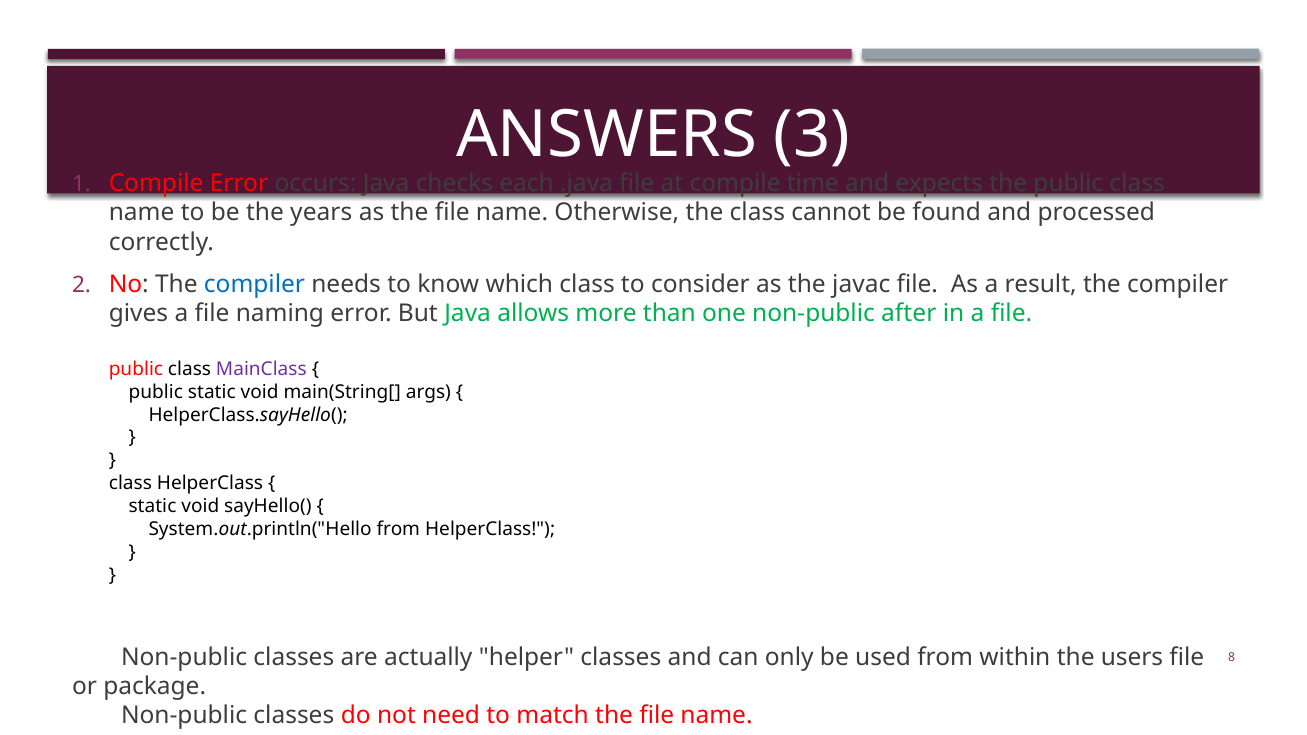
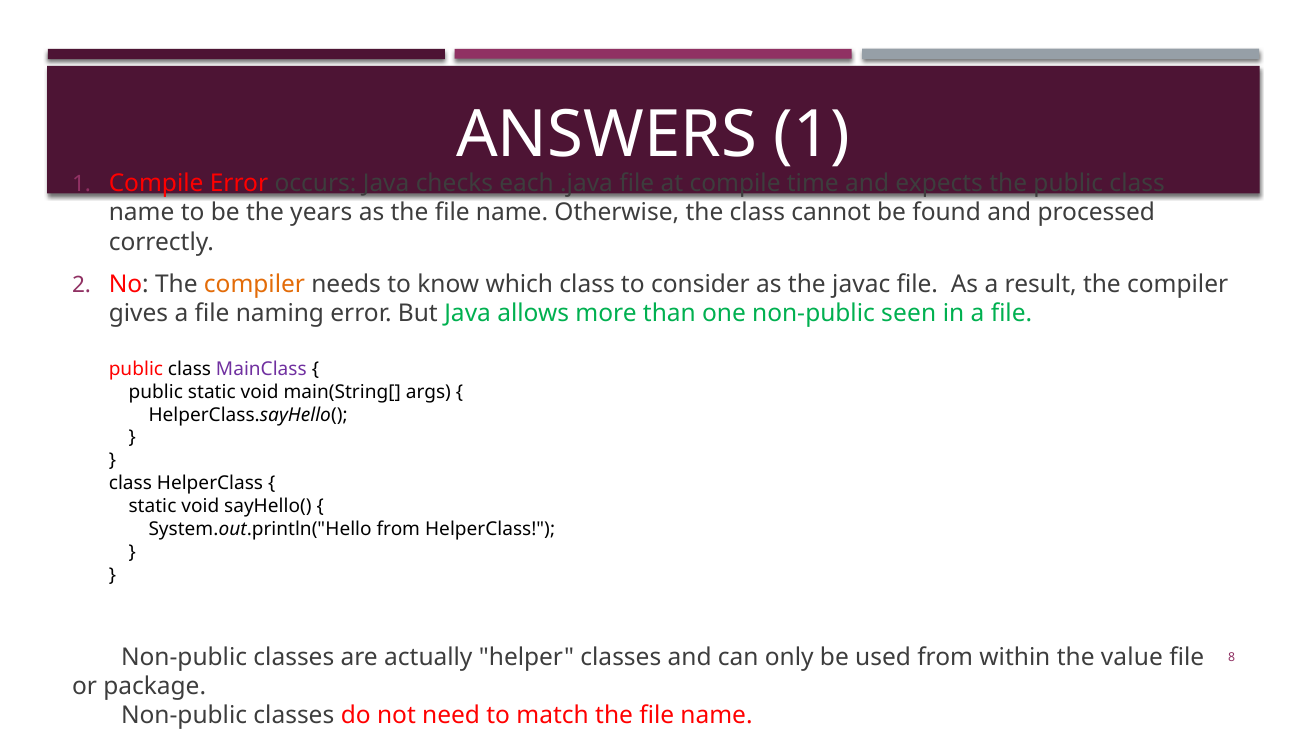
ANSWERS 3: 3 -> 1
compiler at (254, 285) colour: blue -> orange
after: after -> seen
users: users -> value
